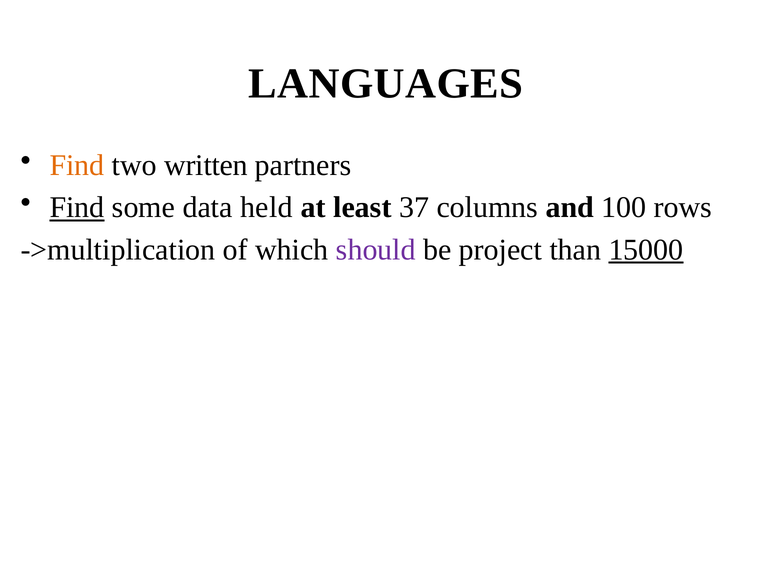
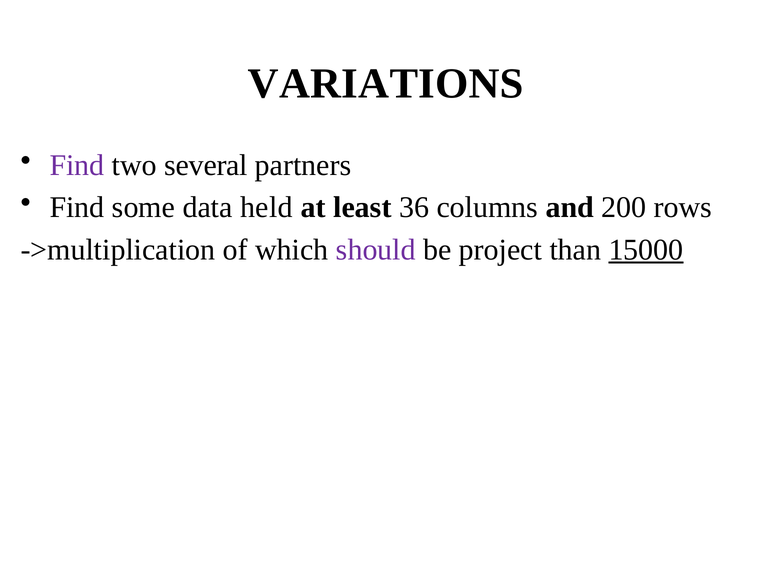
LANGUAGES: LANGUAGES -> VARIATIONS
Find at (77, 166) colour: orange -> purple
written: written -> several
Find at (77, 208) underline: present -> none
37: 37 -> 36
100: 100 -> 200
